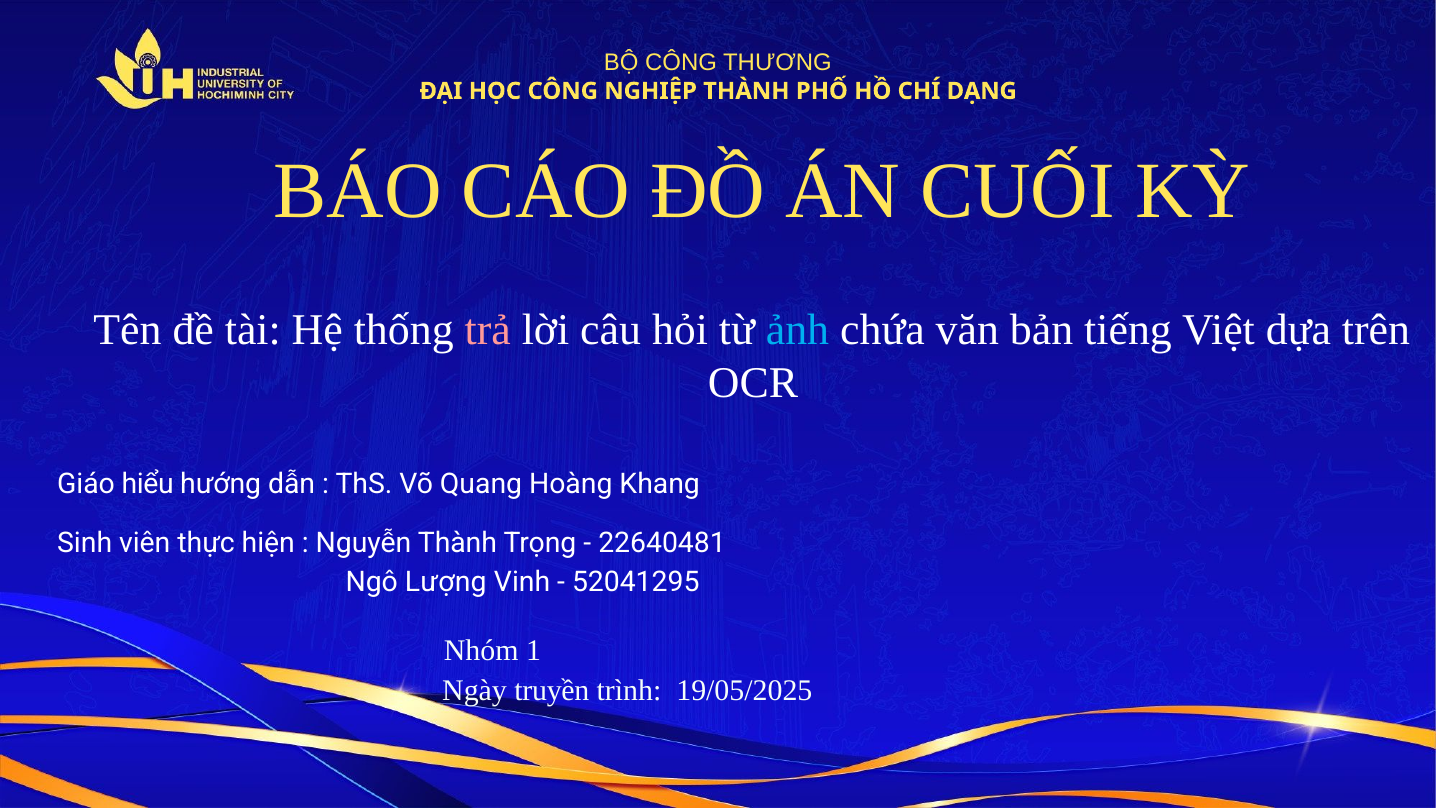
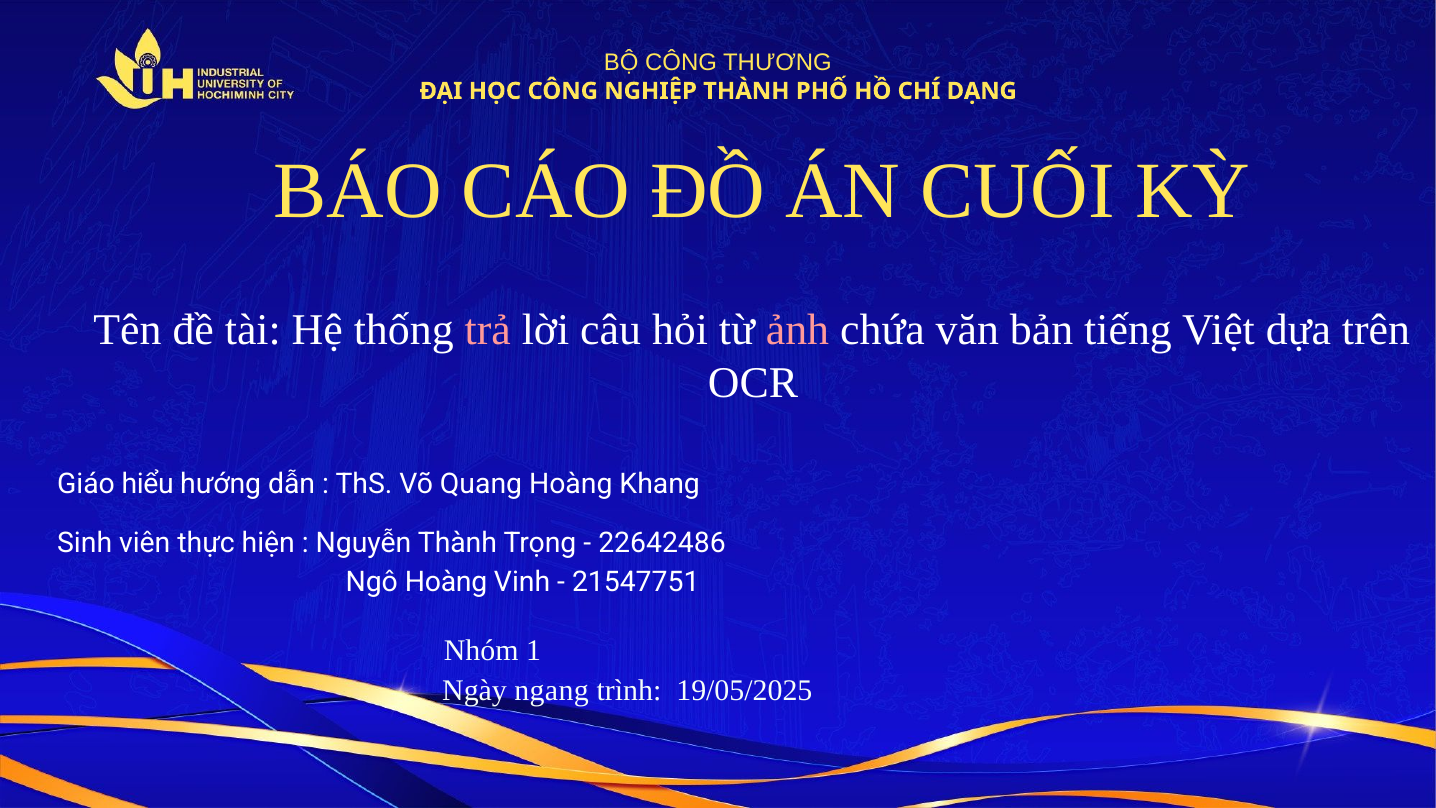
ảnh colour: light blue -> pink
22640481: 22640481 -> 22642486
Ngô Lượng: Lượng -> Hoàng
52041295: 52041295 -> 21547751
truyền: truyền -> ngang
